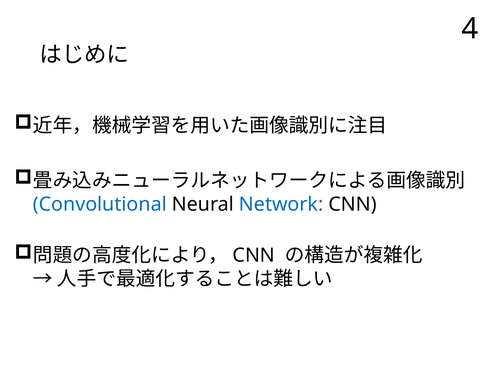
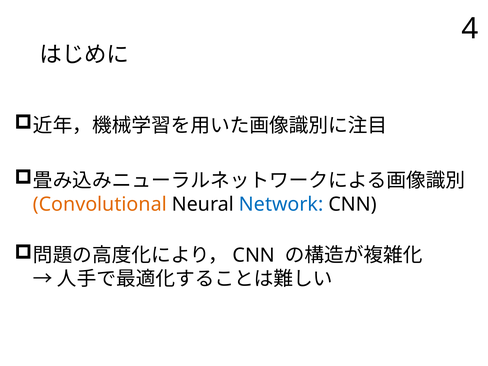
Convolutional colour: blue -> orange
